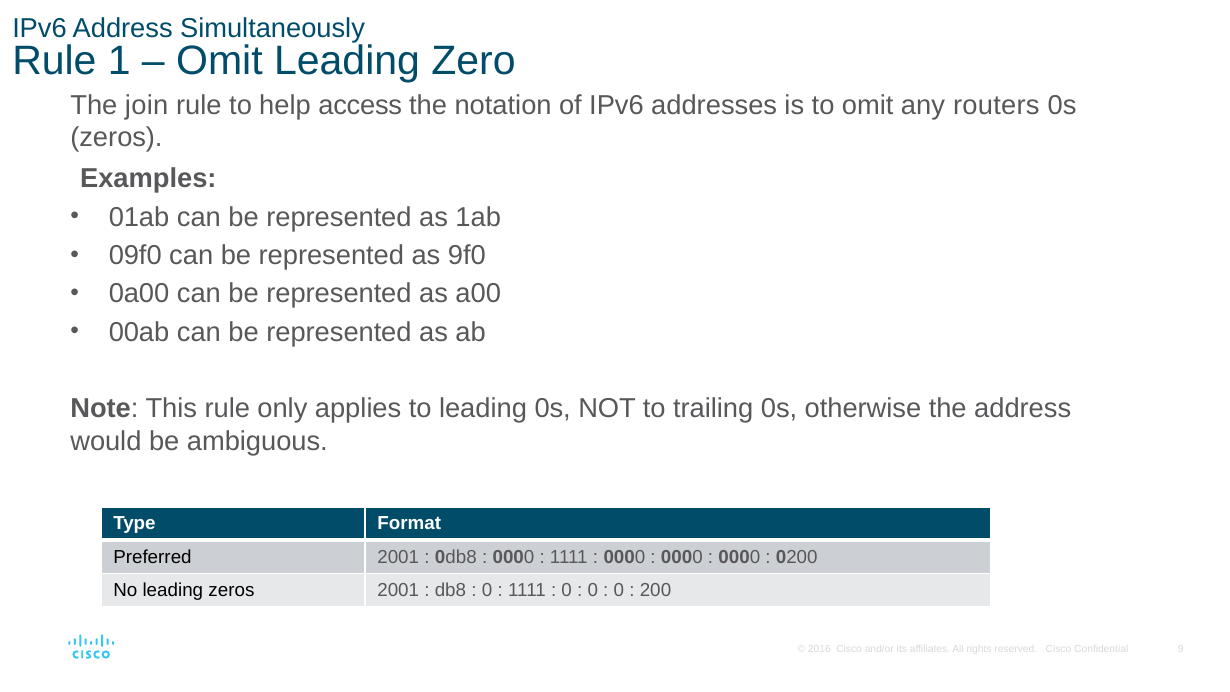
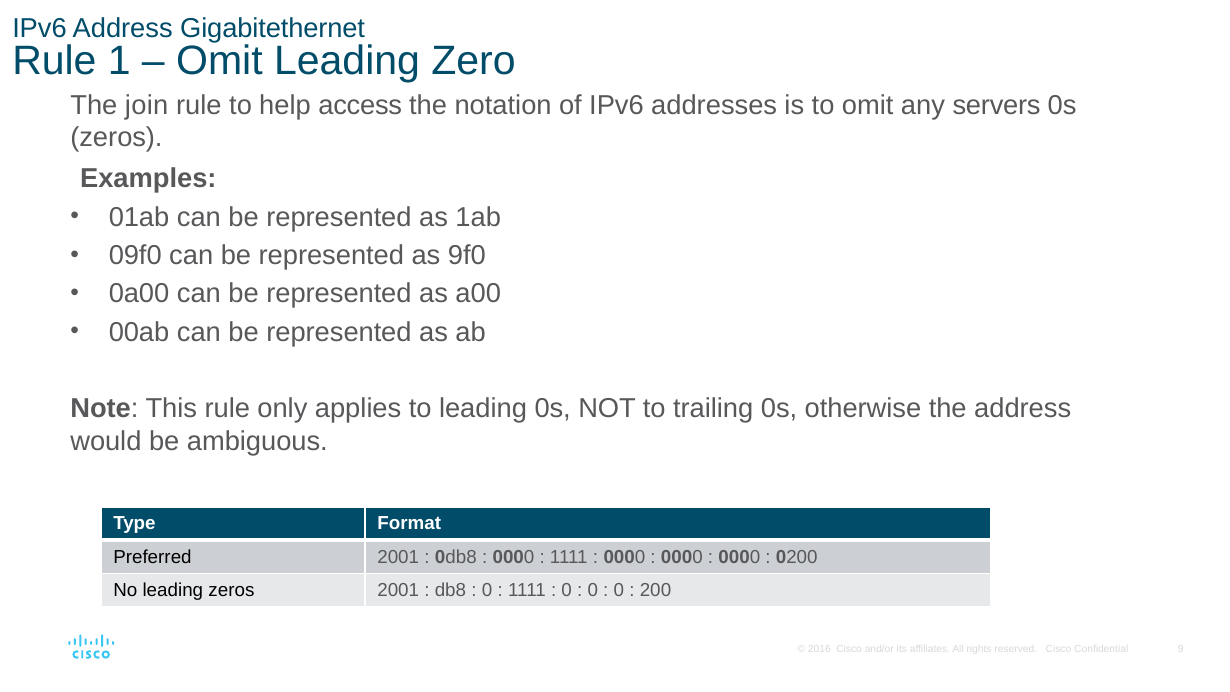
Simultaneously: Simultaneously -> Gigabitethernet
routers: routers -> servers
